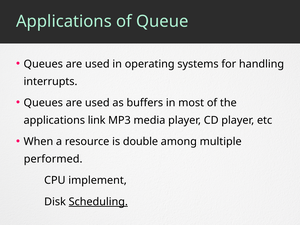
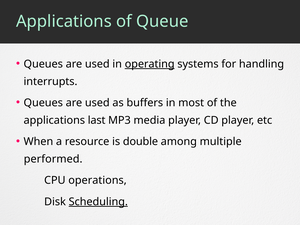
operating underline: none -> present
link: link -> last
implement: implement -> operations
